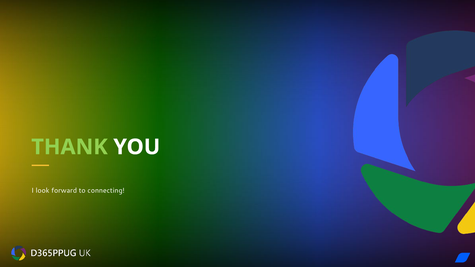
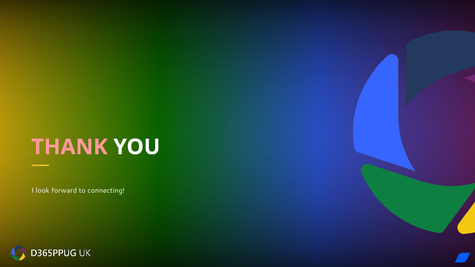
THANK colour: light green -> pink
